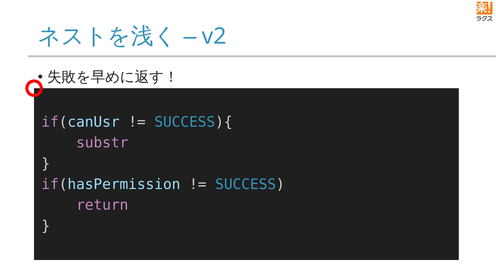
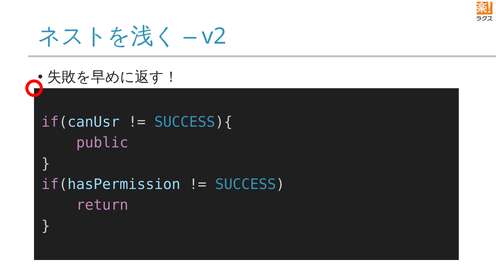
substr: substr -> public
